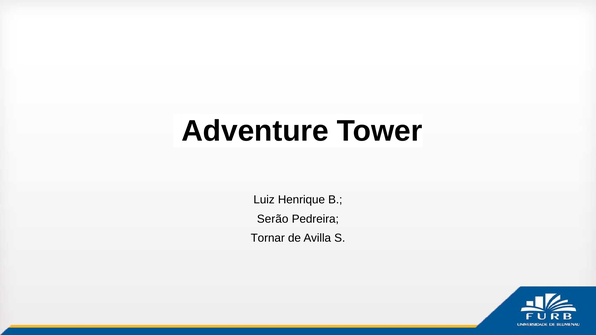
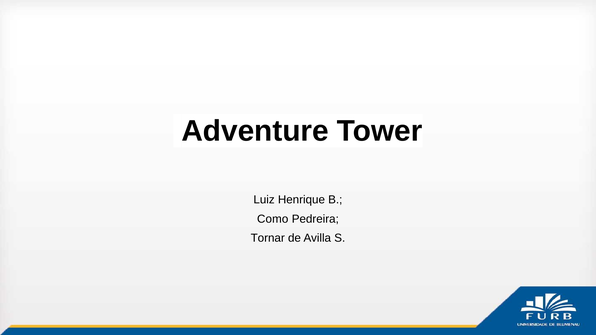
Serão: Serão -> Como
